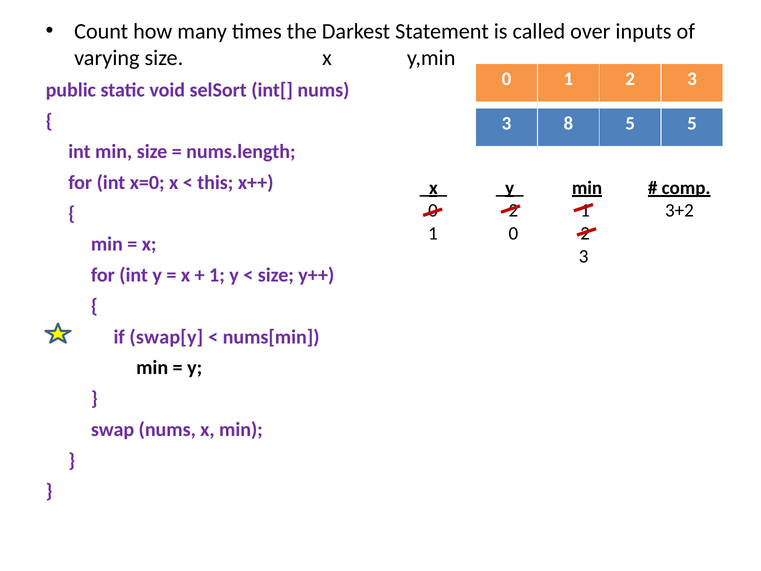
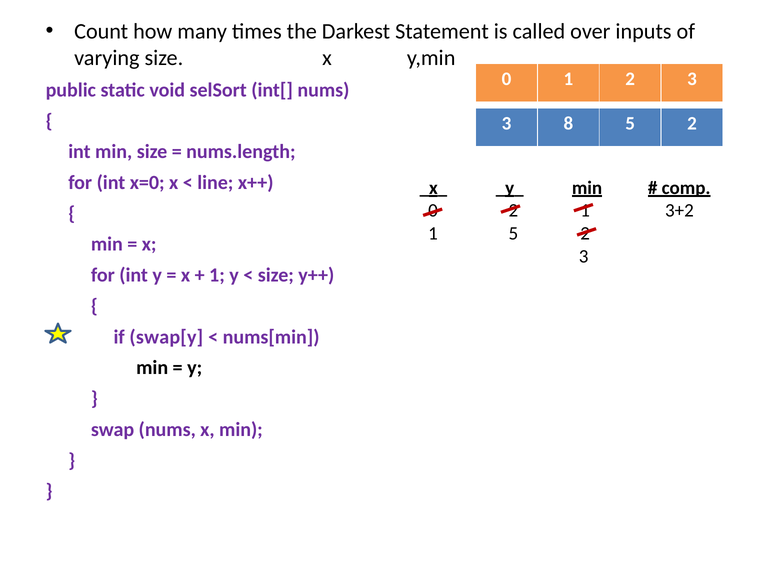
8 5 5: 5 -> 2
this: this -> line
1 0: 0 -> 5
